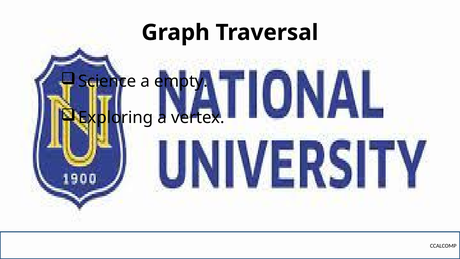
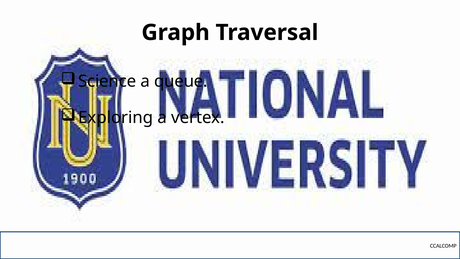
empty: empty -> queue
